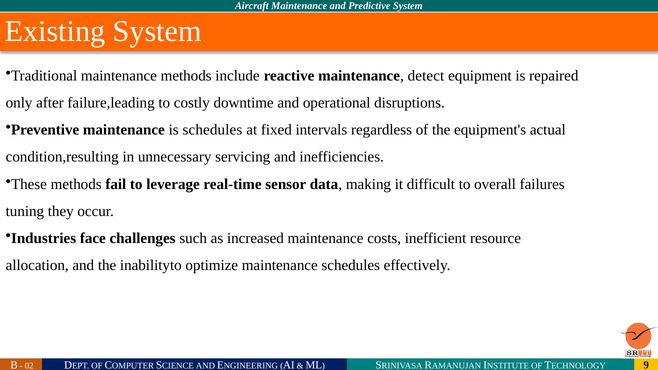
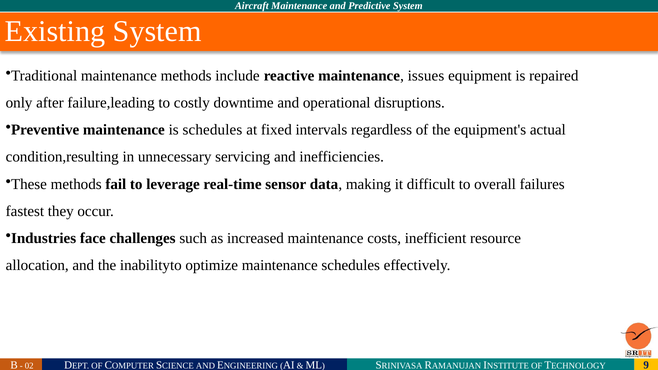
detect: detect -> issues
tuning: tuning -> fastest
